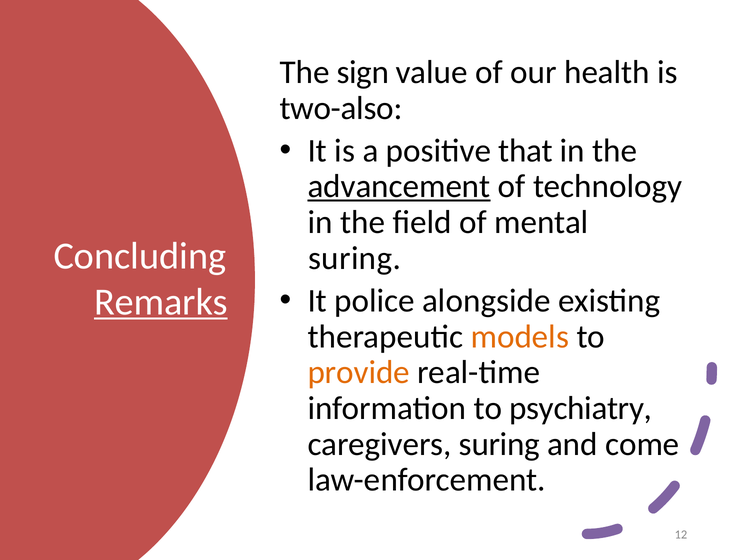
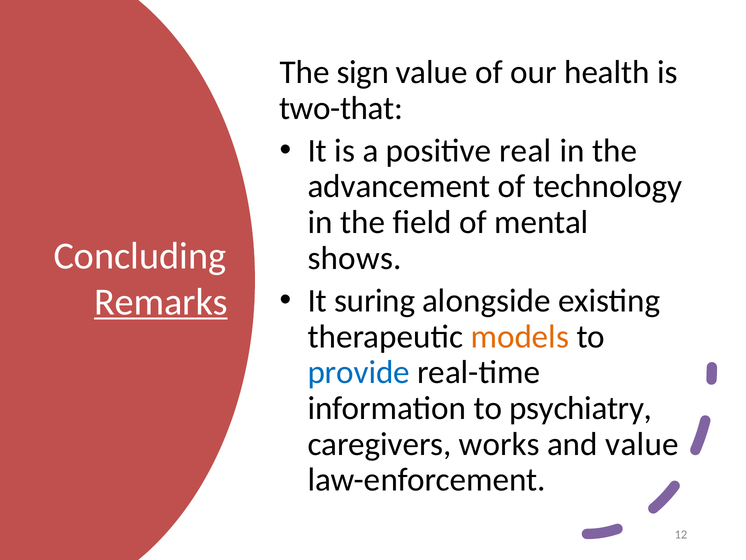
two-also: two-also -> two-that
that: that -> real
advancement underline: present -> none
suring at (355, 258): suring -> shows
police: police -> suring
provide colour: orange -> blue
caregivers suring: suring -> works
and come: come -> value
